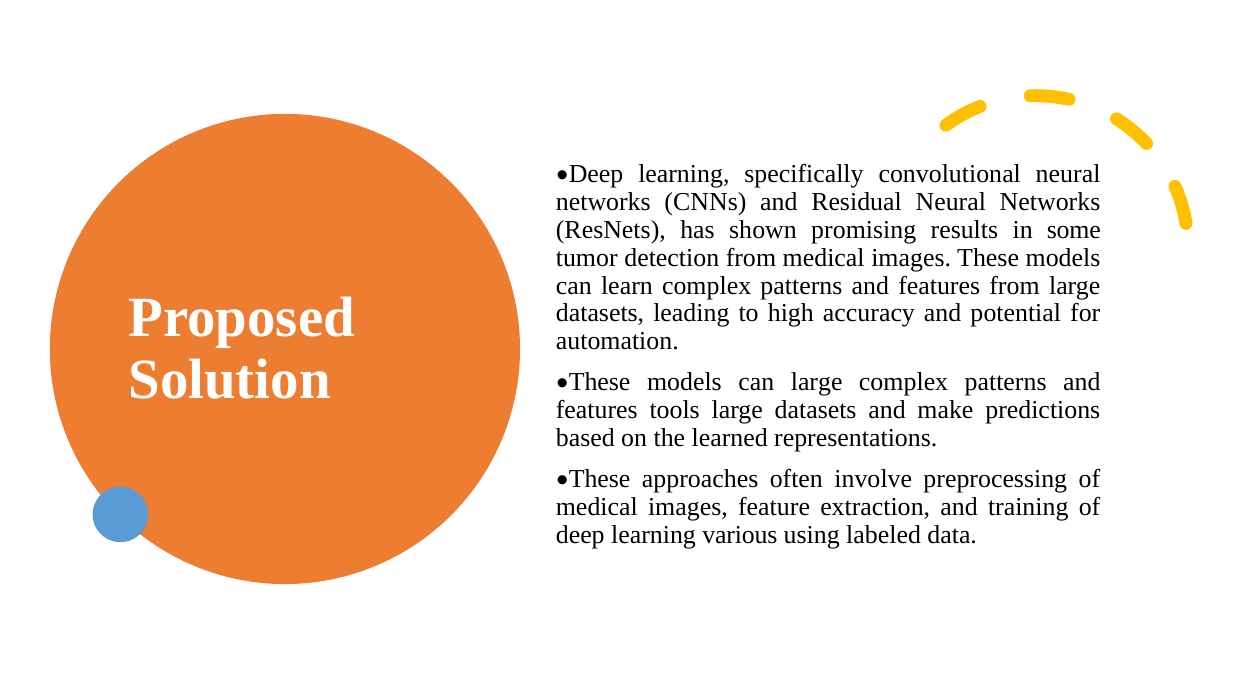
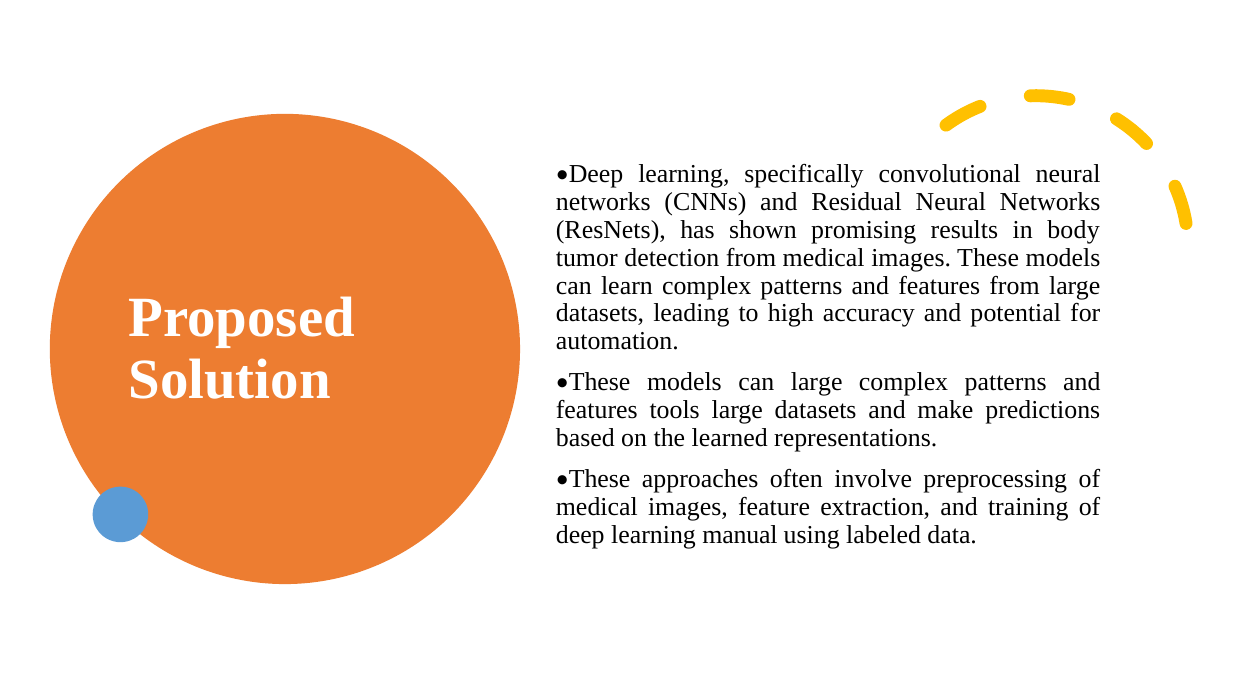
some: some -> body
various: various -> manual
